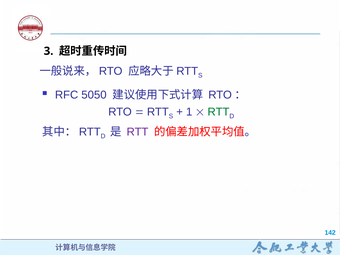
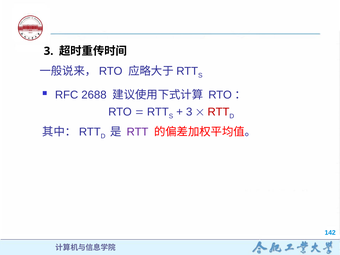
5050: 5050 -> 2688
1 at (189, 112): 1 -> 3
RTT at (219, 112) colour: green -> red
